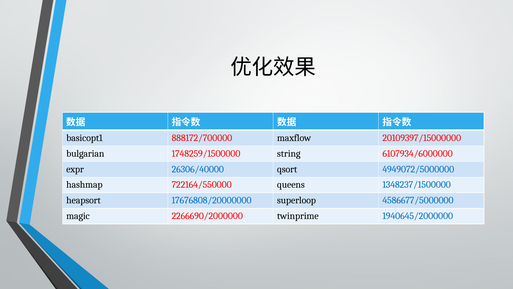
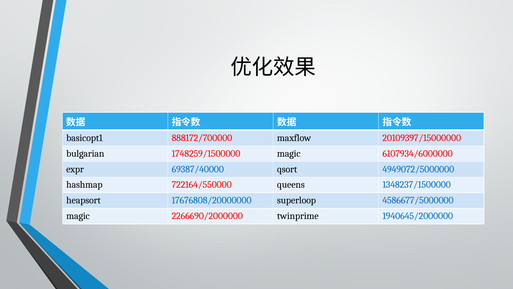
1748259/1500000 string: string -> magic
26306/40000: 26306/40000 -> 69387/40000
